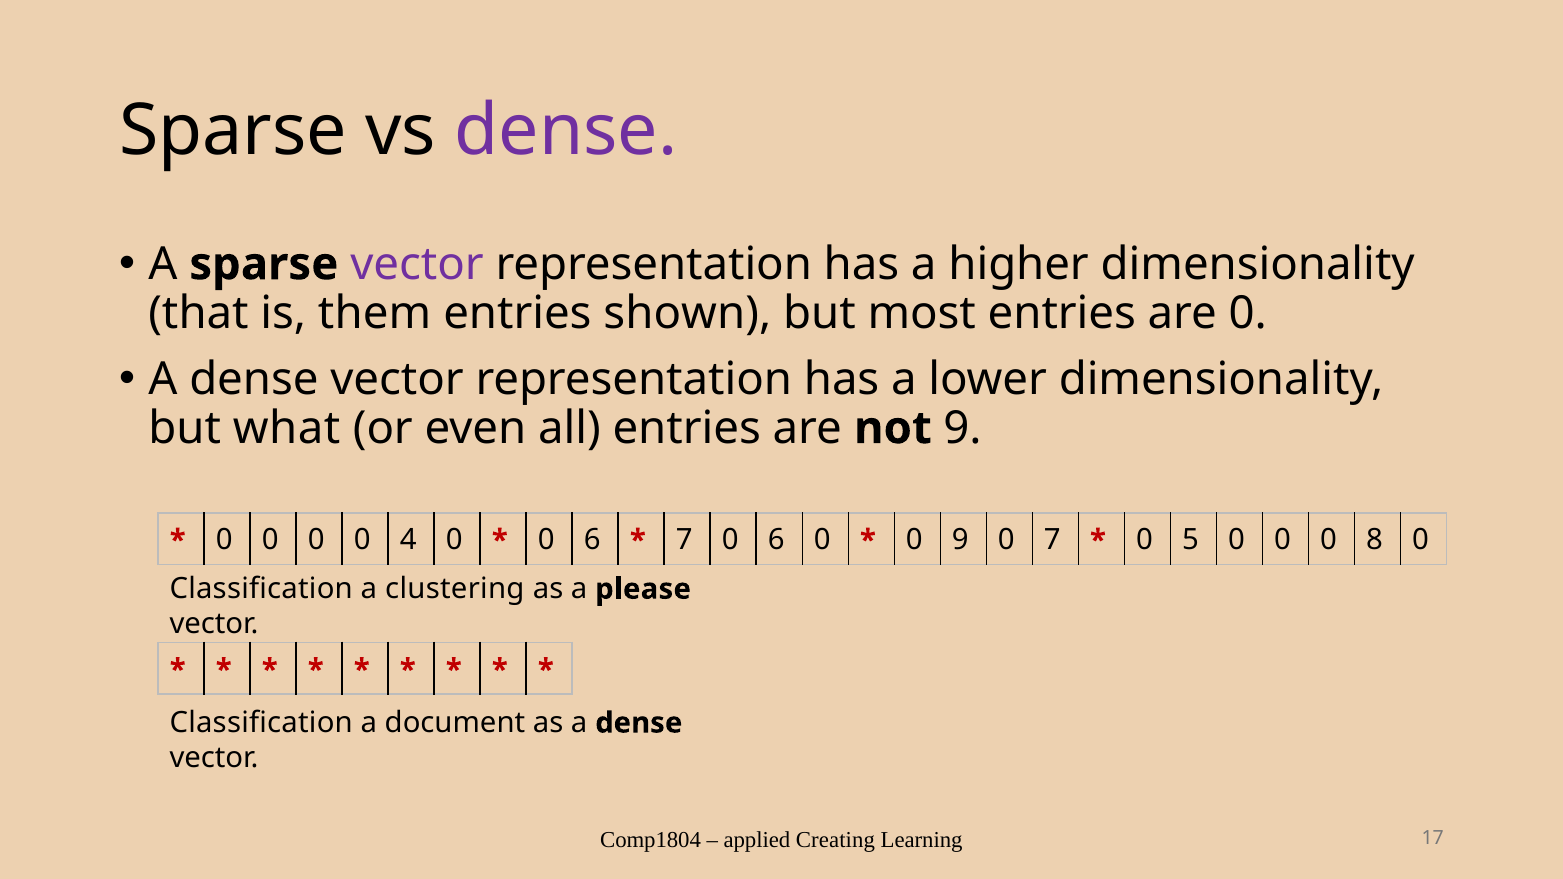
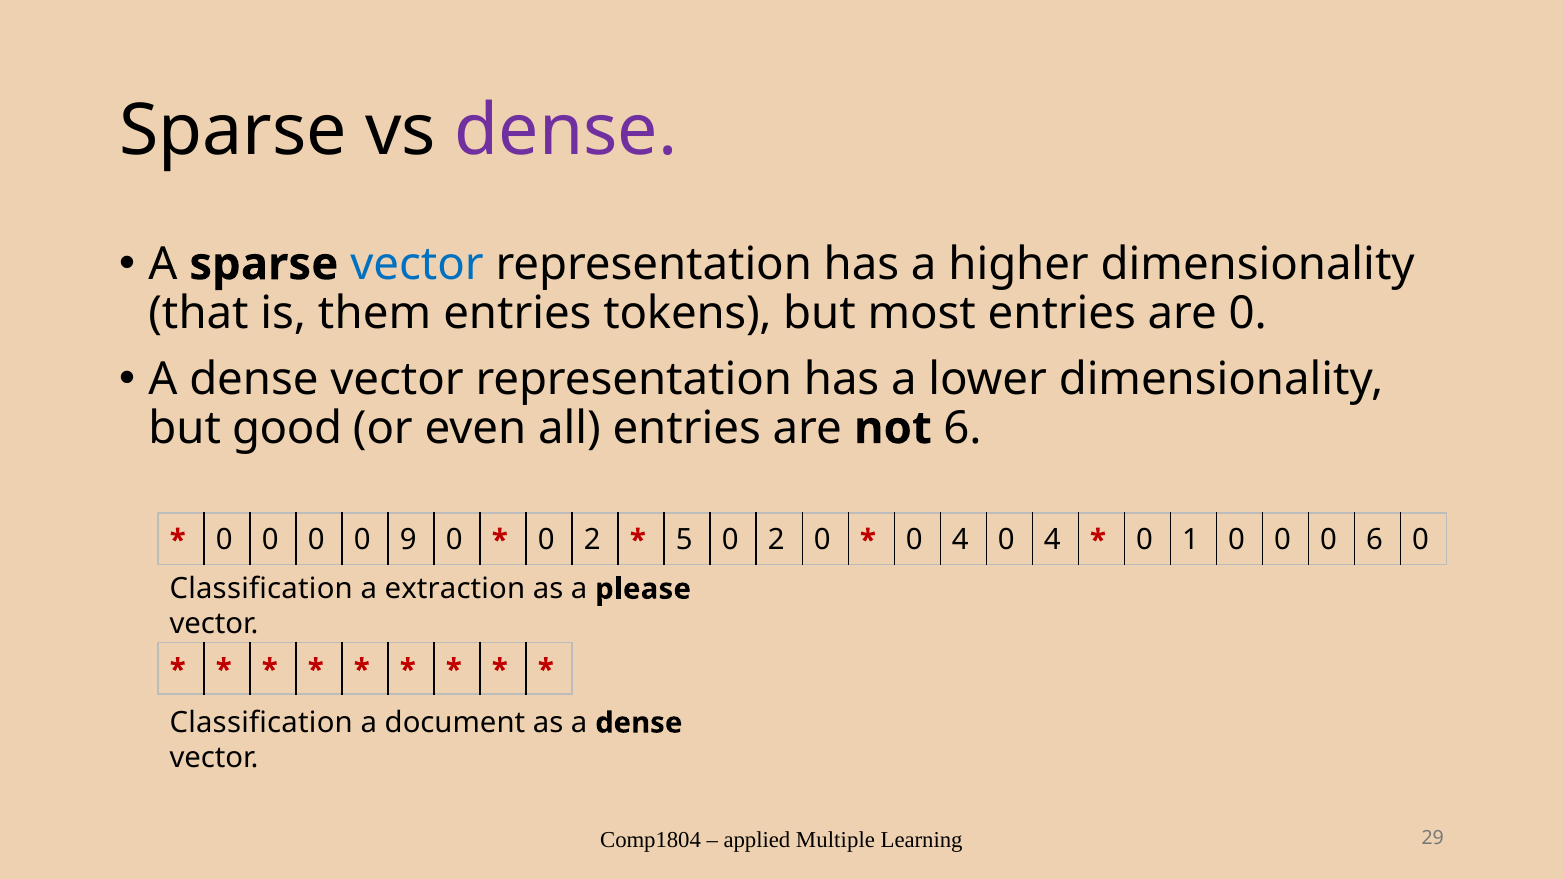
vector at (417, 264) colour: purple -> blue
shown: shown -> tokens
what: what -> good
not 9: 9 -> 6
4: 4 -> 9
6 at (592, 540): 6 -> 2
7 at (684, 540): 7 -> 5
6 at (776, 540): 6 -> 2
9 at (960, 540): 9 -> 4
7 at (1052, 540): 7 -> 4
5: 5 -> 1
0 8: 8 -> 6
clustering: clustering -> extraction
Creating: Creating -> Multiple
17: 17 -> 29
